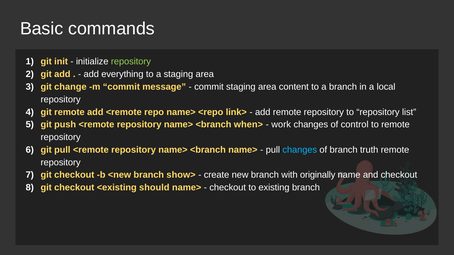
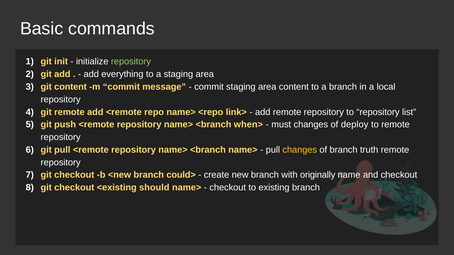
git change: change -> content
work: work -> must
control: control -> deploy
changes at (300, 150) colour: light blue -> yellow
show>: show> -> could>
